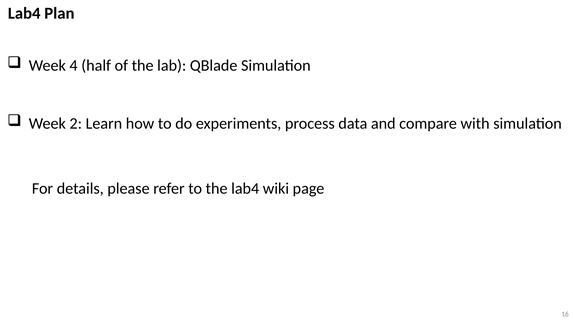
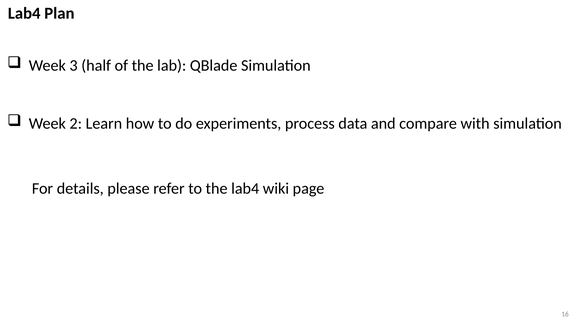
4: 4 -> 3
